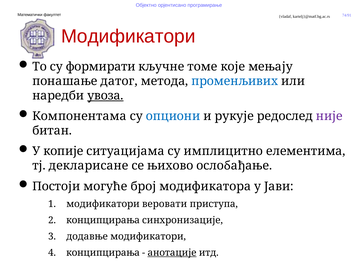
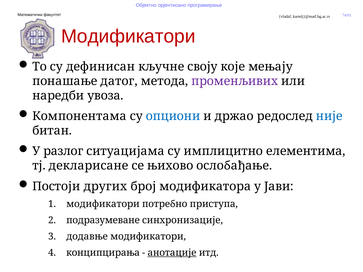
формирати: формирати -> дефинисан
томе: томе -> своју
променљивих colour: blue -> purple
увоза underline: present -> none
рукује: рукује -> држао
није colour: purple -> blue
копије: копије -> разлог
могуће: могуће -> других
веровати: веровати -> потребно
конципцирања at (103, 220): конципцирања -> подразумеване
